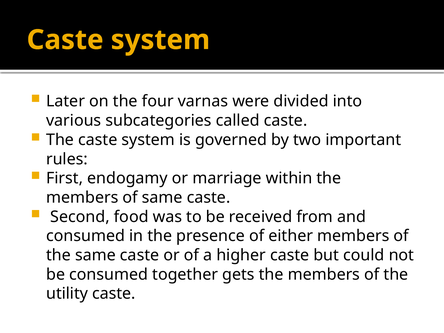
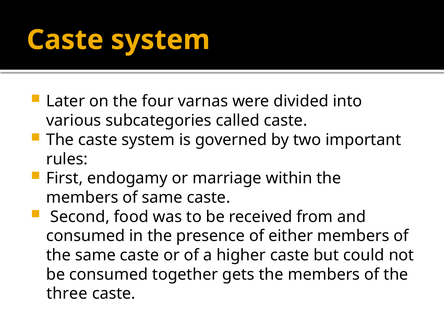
utility: utility -> three
